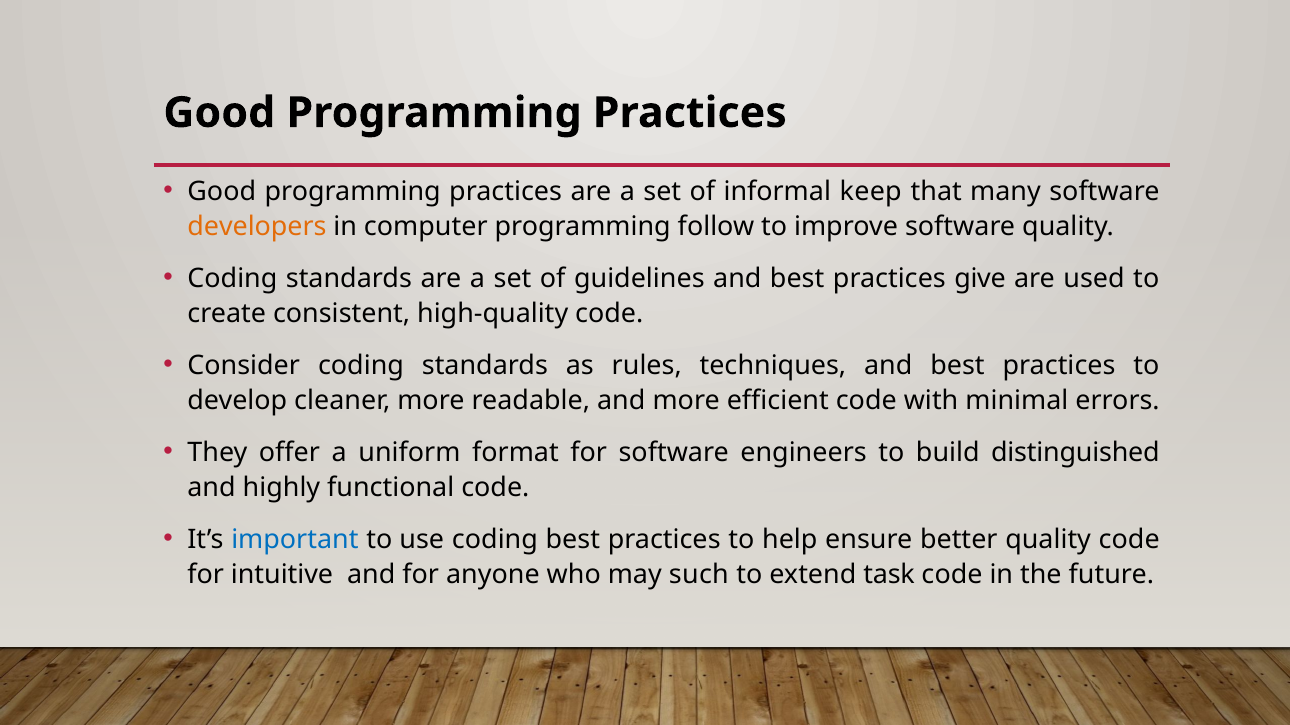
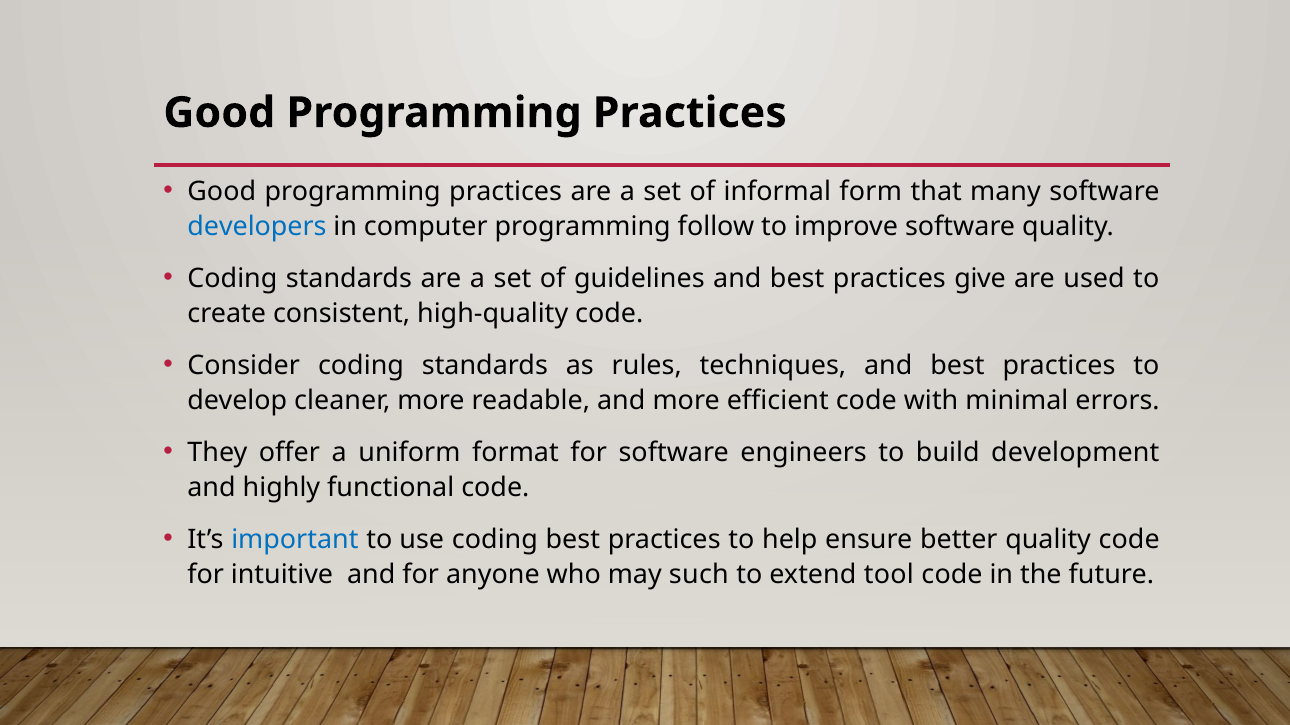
keep: keep -> form
developers colour: orange -> blue
distinguished: distinguished -> development
task: task -> tool
